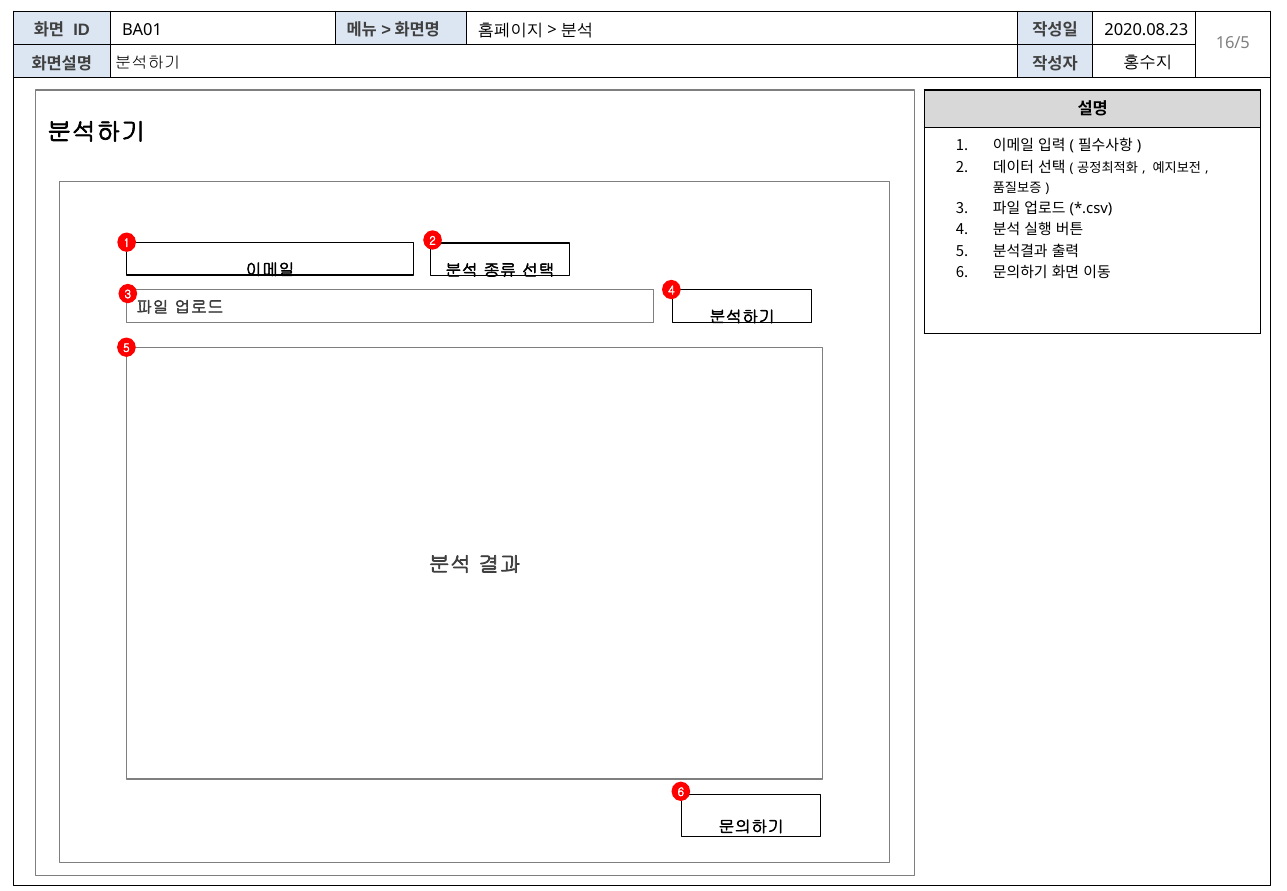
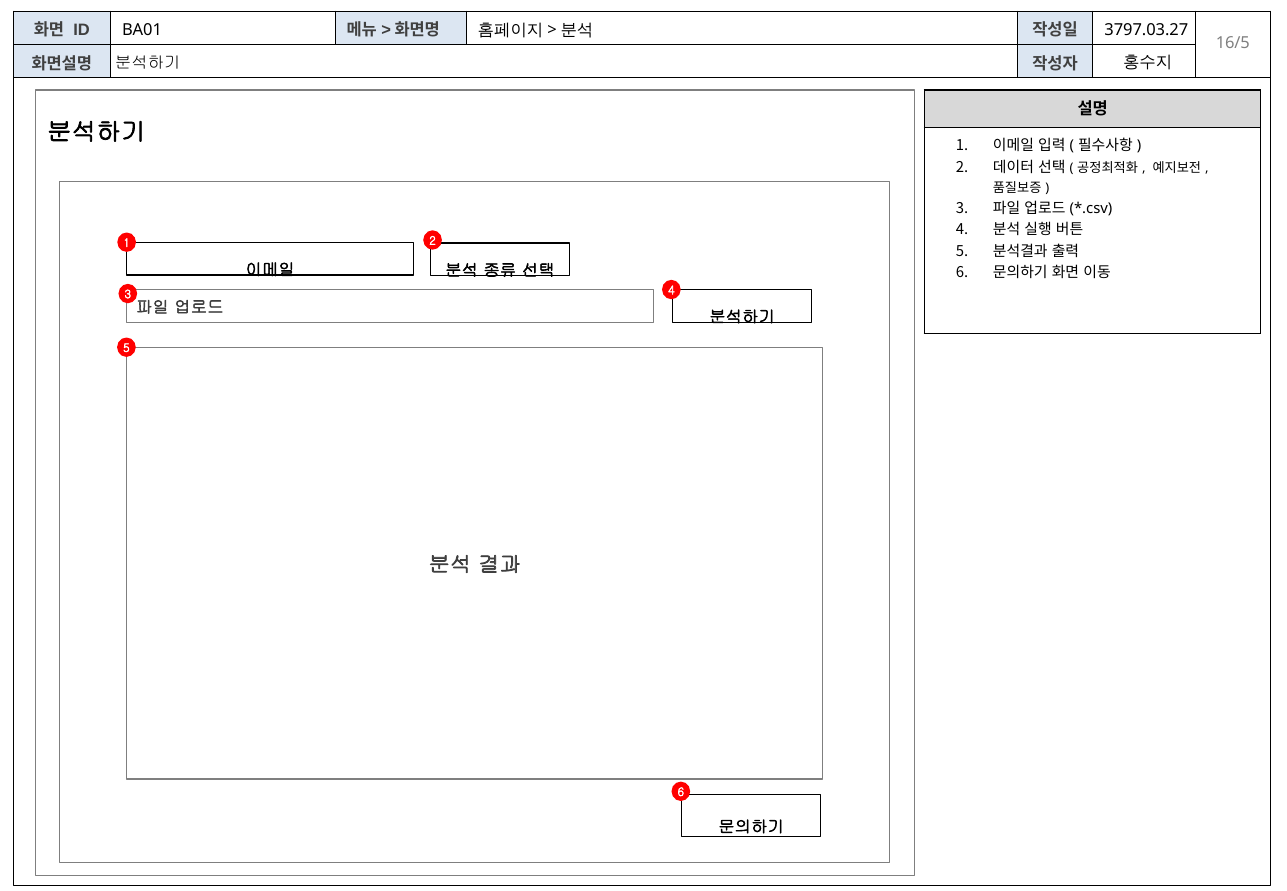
2020.08.23: 2020.08.23 -> 3797.03.27
